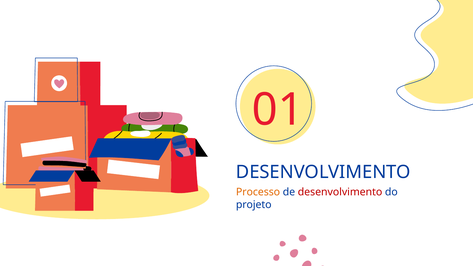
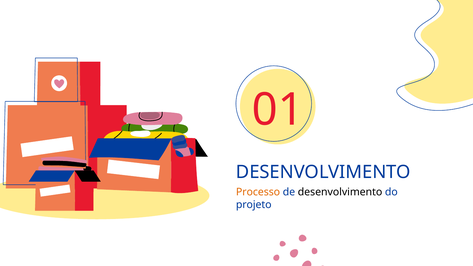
desenvolvimento at (340, 192) colour: red -> black
